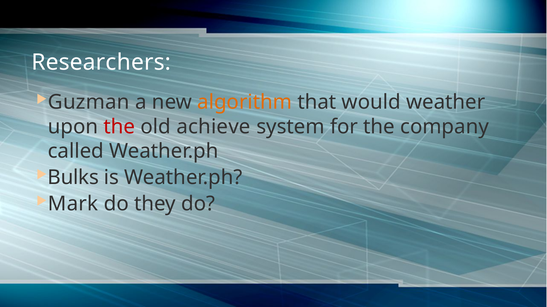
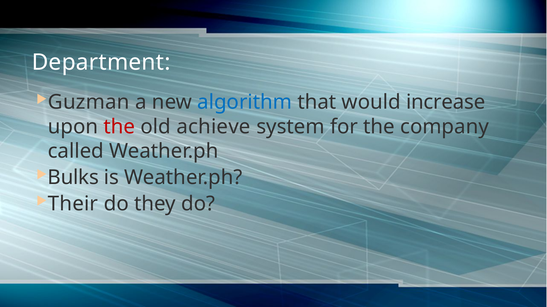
Researchers: Researchers -> Department
algorithm colour: orange -> blue
weather: weather -> increase
Mark: Mark -> Their
